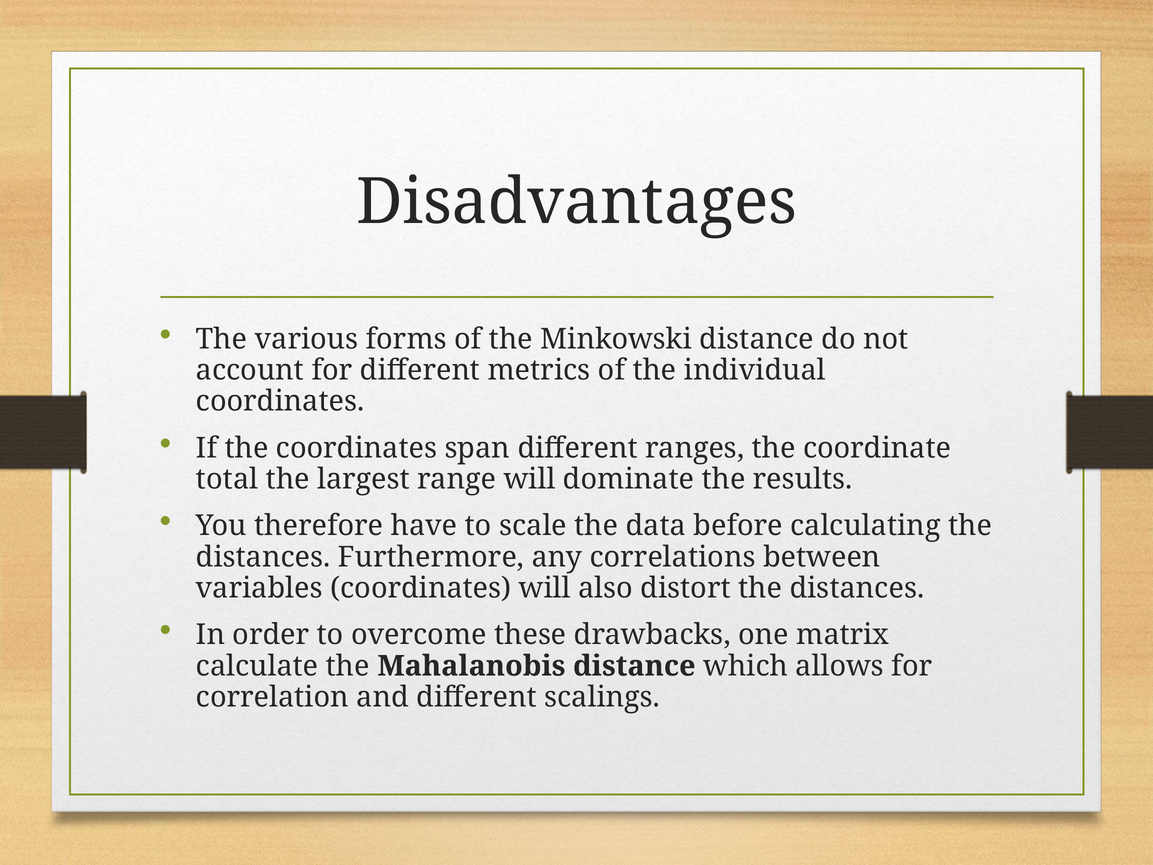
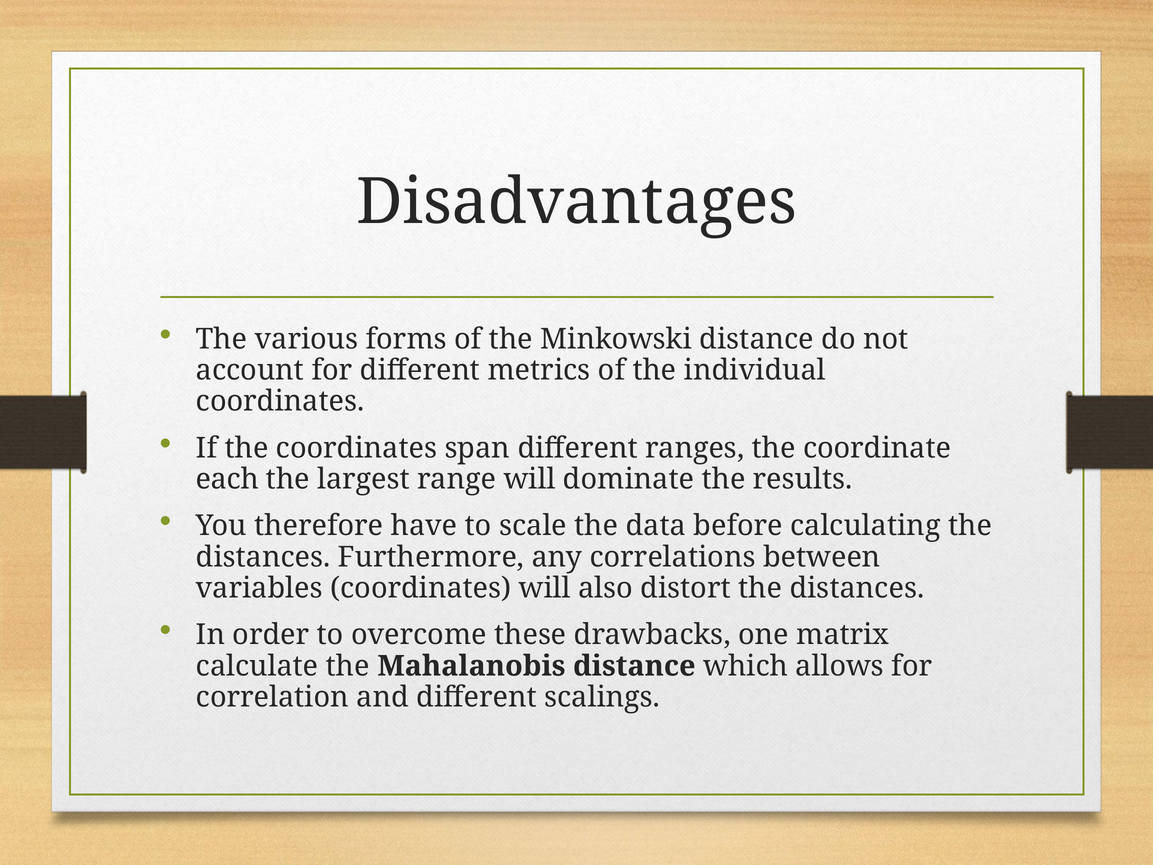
total: total -> each
